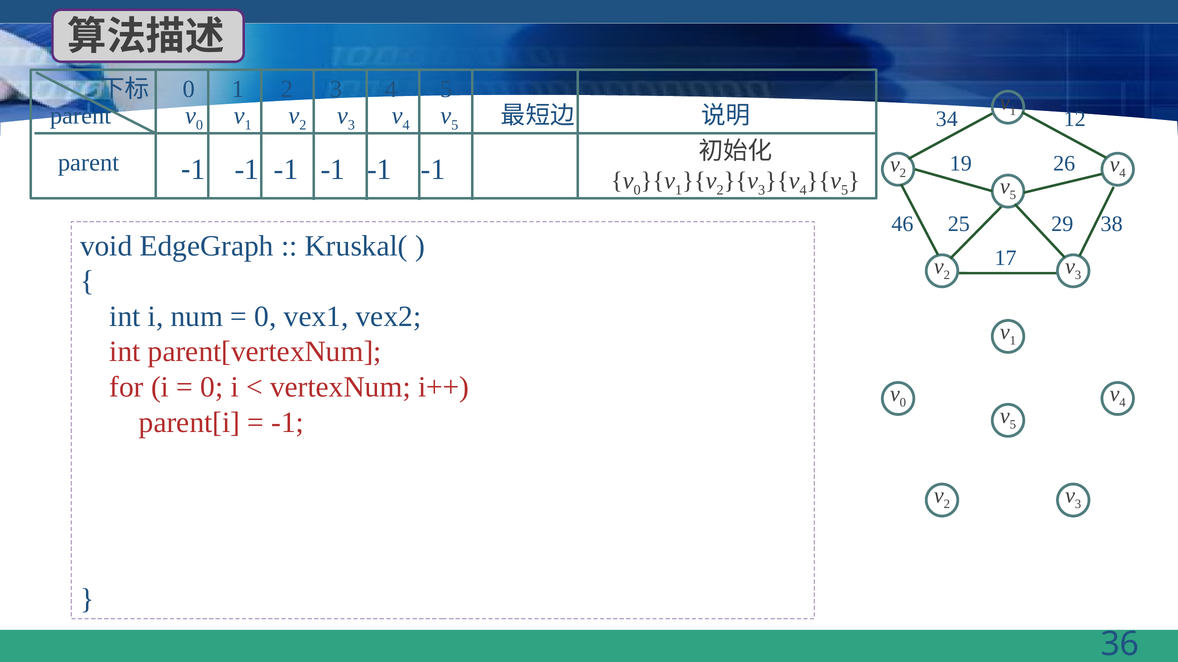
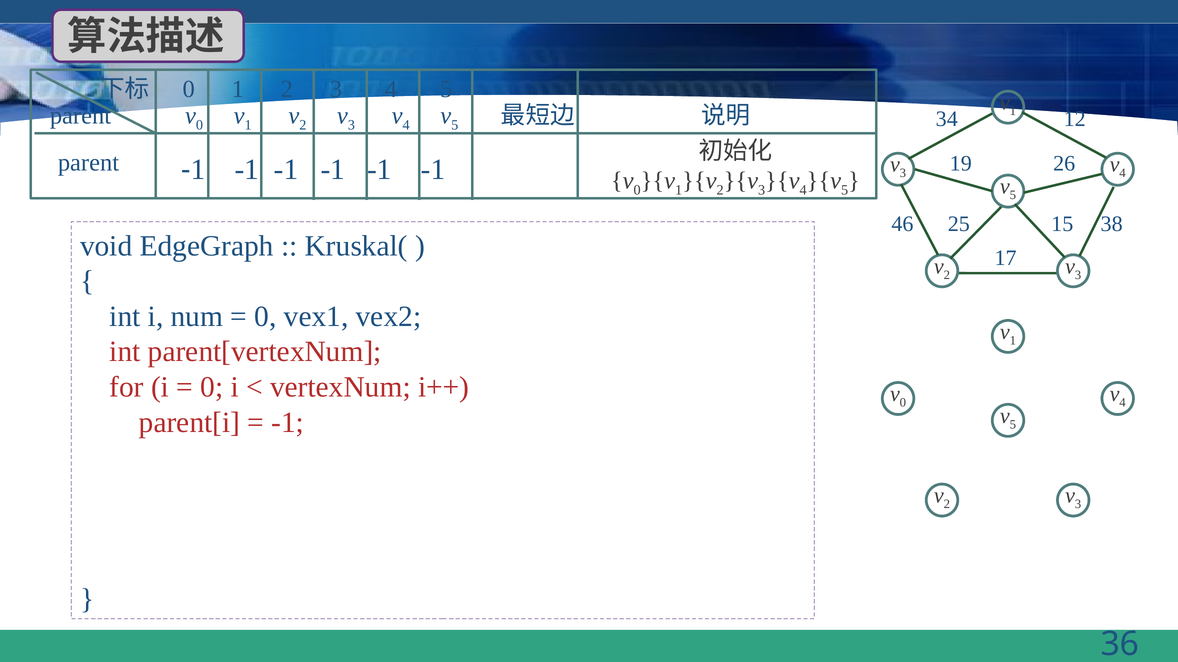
2 at (903, 173): 2 -> 3
29: 29 -> 15
